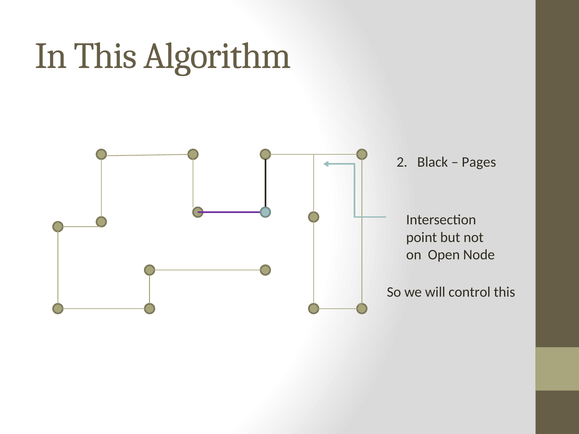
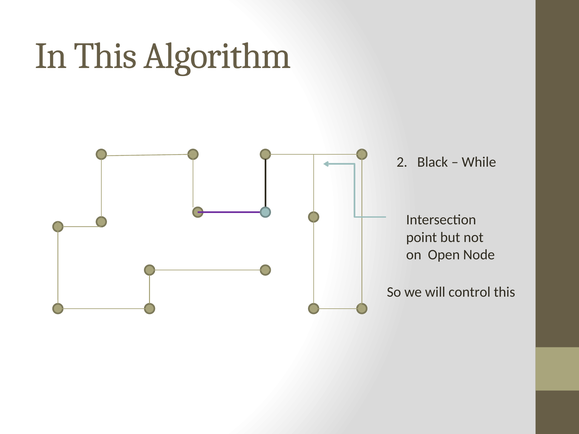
Pages: Pages -> While
